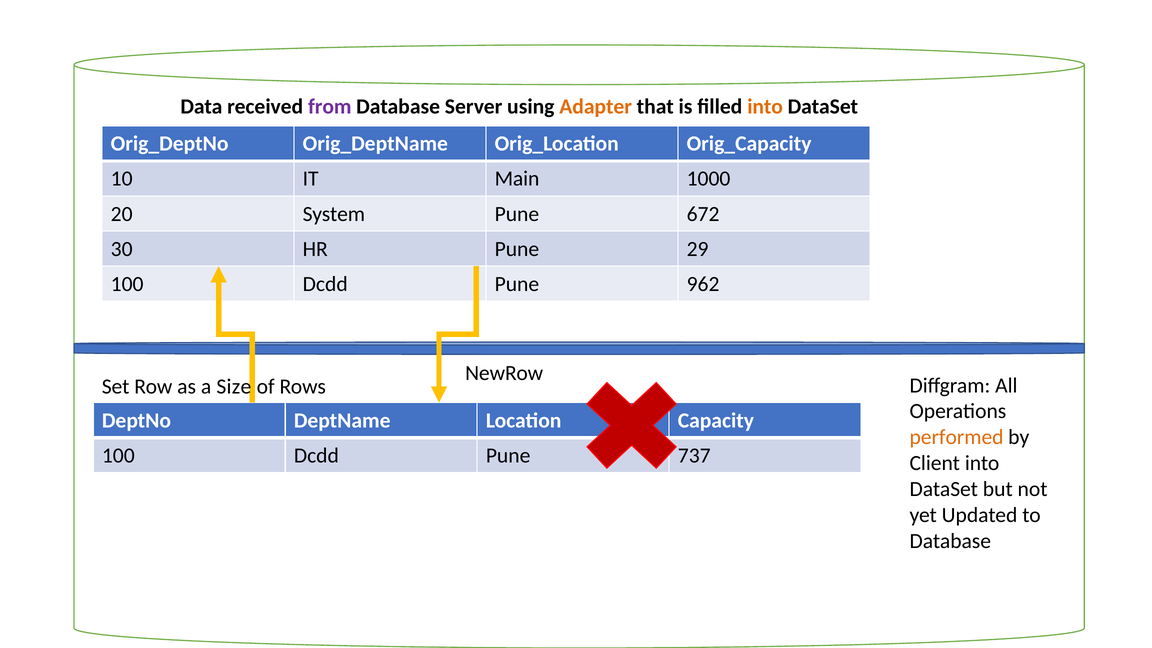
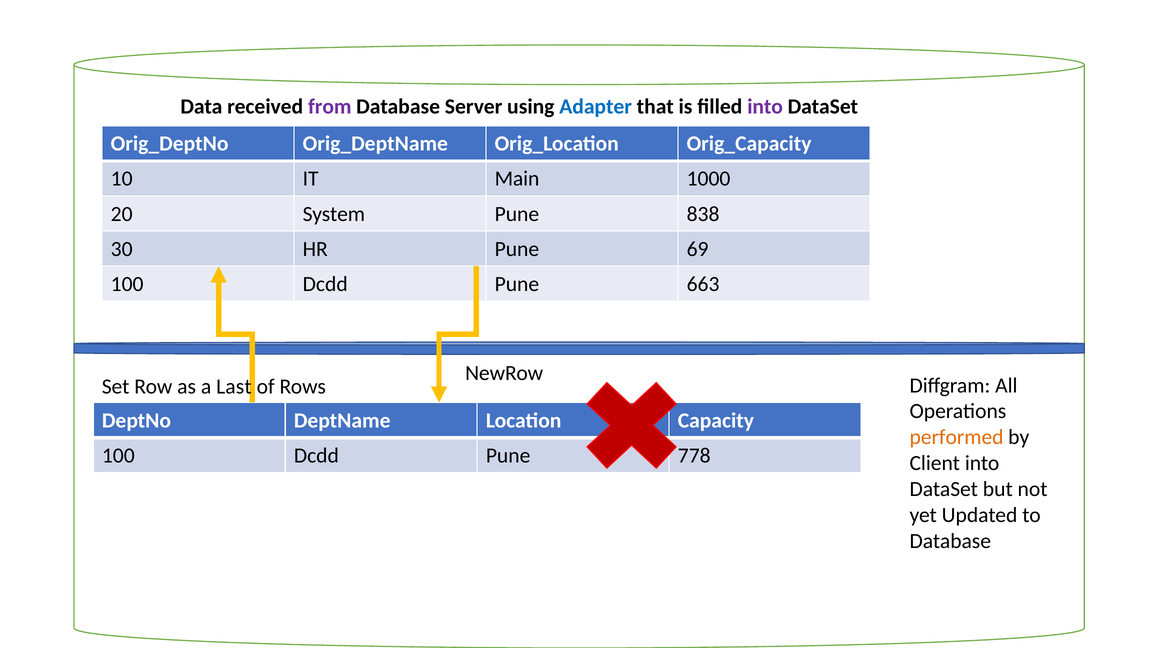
Adapter colour: orange -> blue
into at (765, 107) colour: orange -> purple
672: 672 -> 838
29: 29 -> 69
962: 962 -> 663
Size: Size -> Last
737: 737 -> 778
